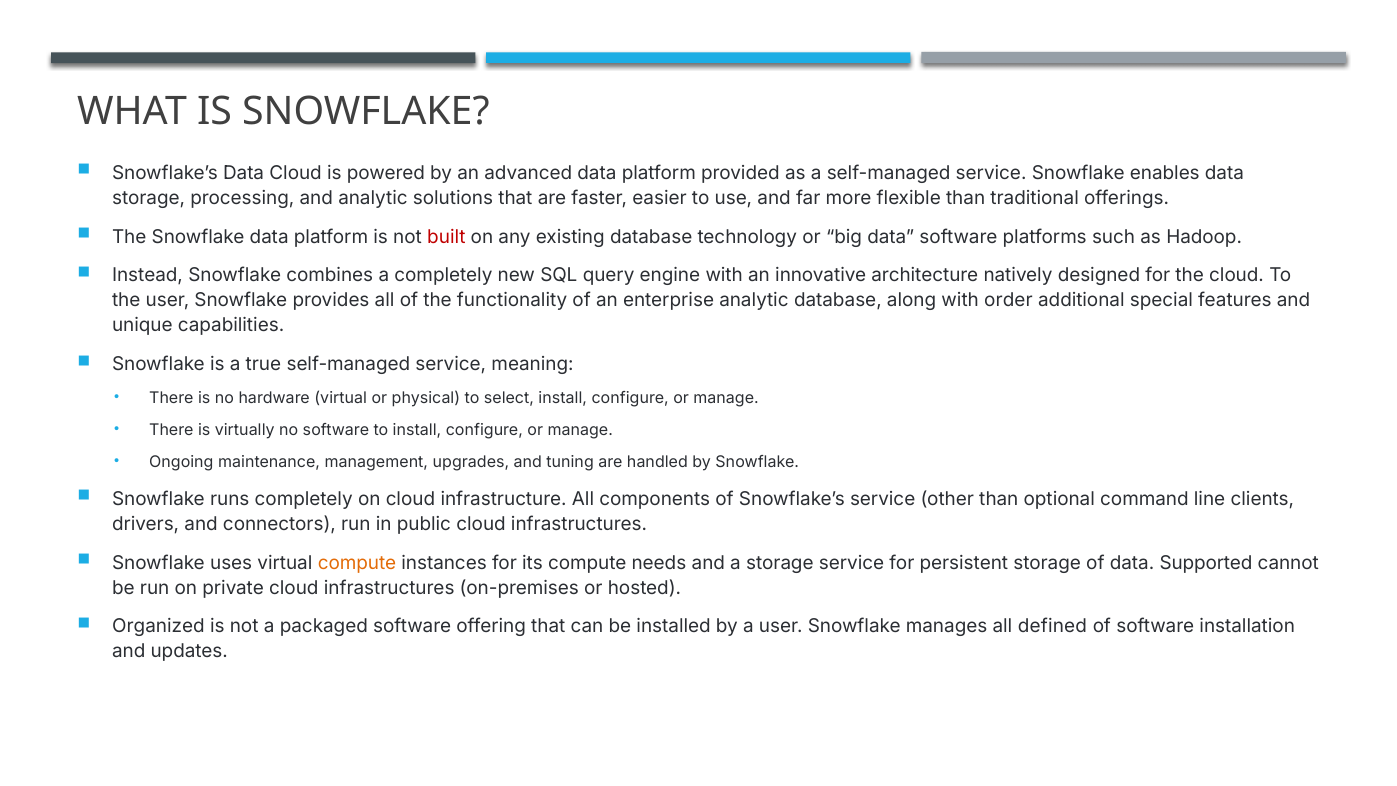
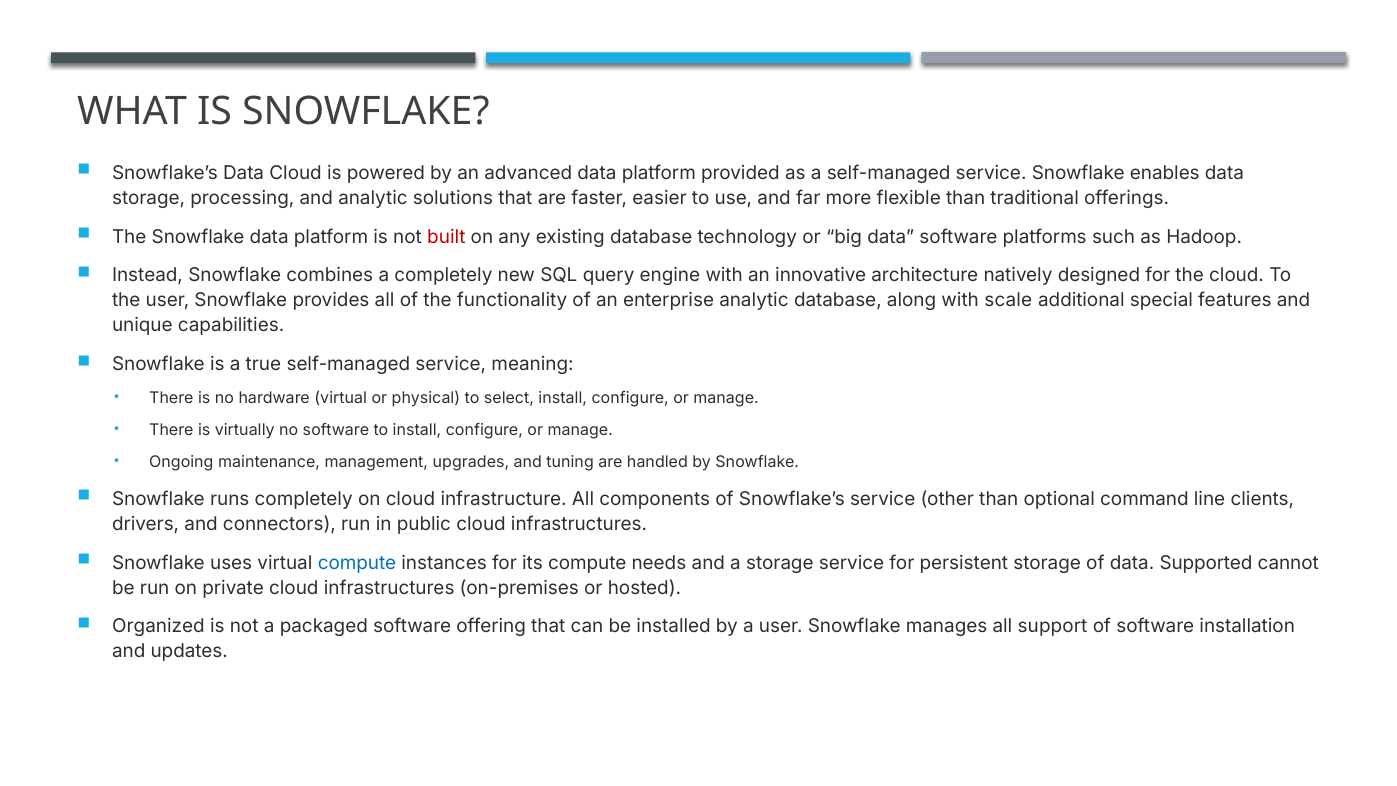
order: order -> scale
compute at (357, 563) colour: orange -> blue
defined: defined -> support
